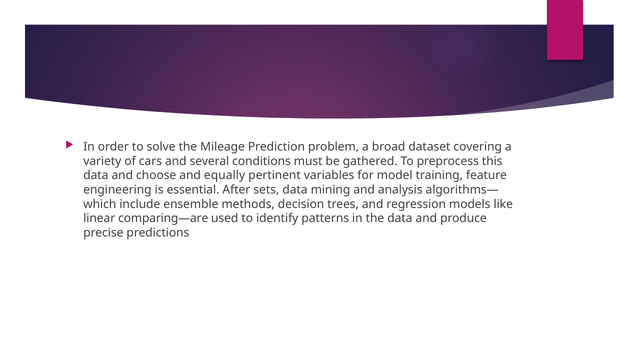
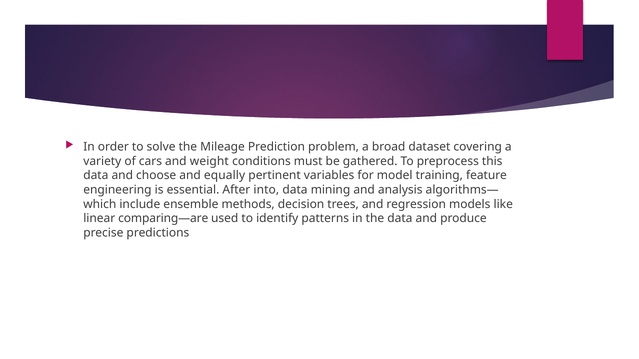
several: several -> weight
sets: sets -> into
